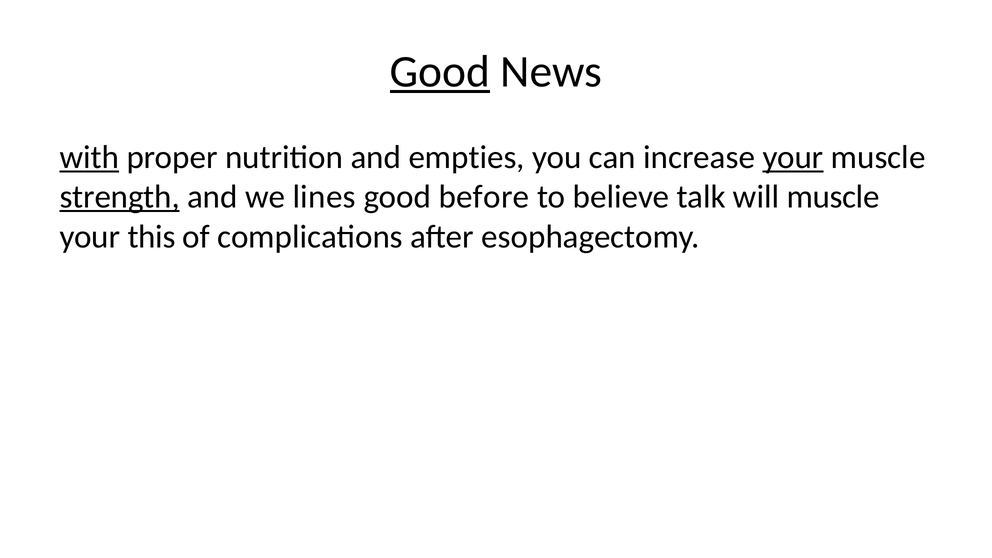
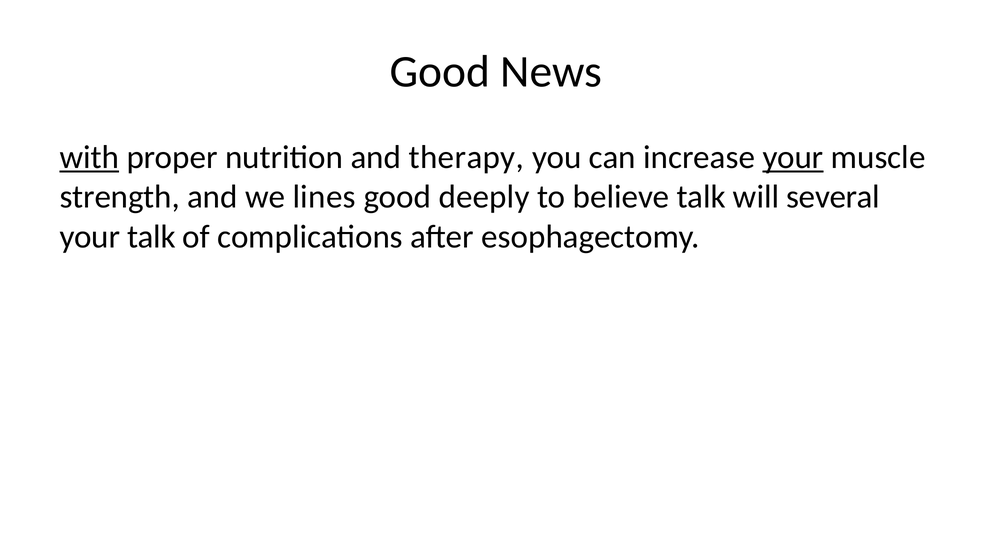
Good at (440, 72) underline: present -> none
empties: empties -> therapy
strength underline: present -> none
before: before -> deeply
will muscle: muscle -> several
your this: this -> talk
